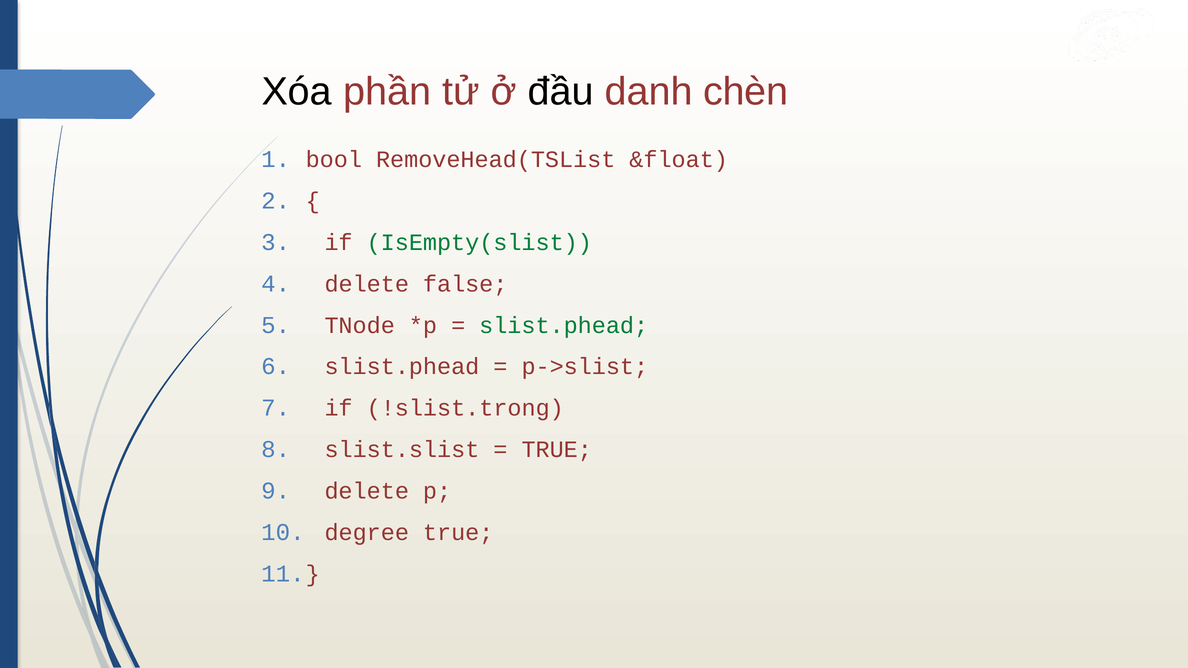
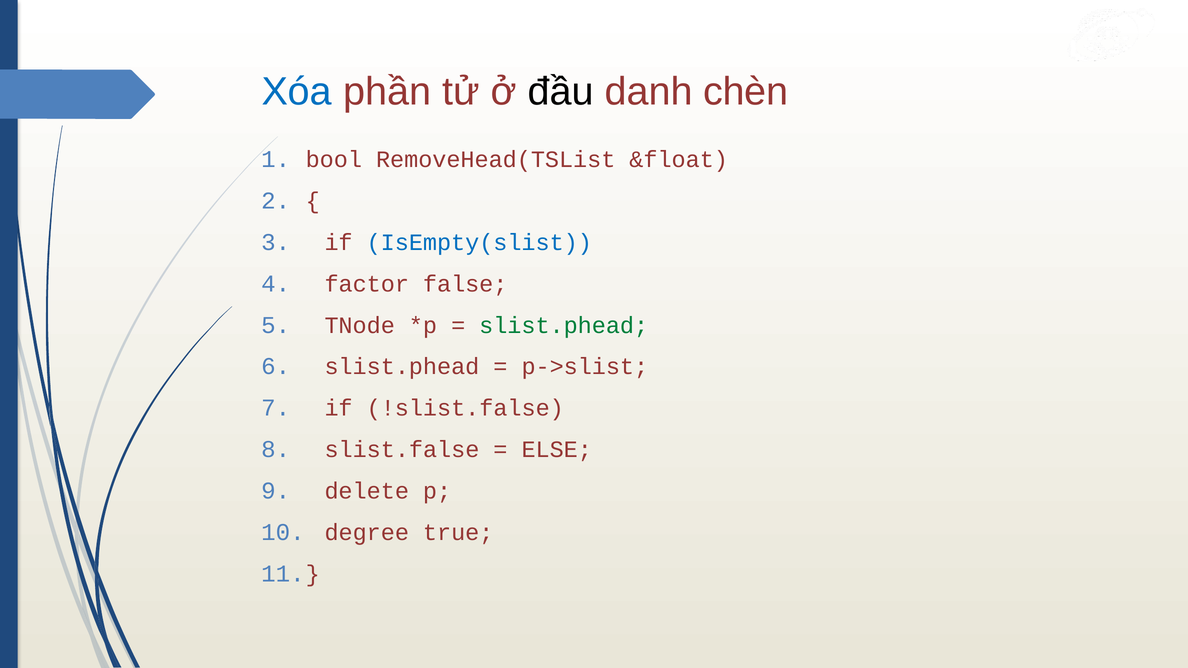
Xóa colour: black -> blue
IsEmpty(slist colour: green -> blue
delete at (367, 284): delete -> factor
!slist.trong: !slist.trong -> !slist.false
slist.slist: slist.slist -> slist.false
TRUE at (557, 450): TRUE -> ELSE
